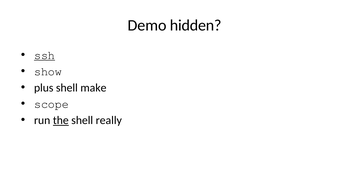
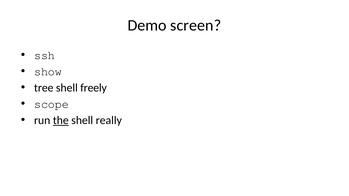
hidden: hidden -> screen
ssh underline: present -> none
plus: plus -> tree
make: make -> freely
